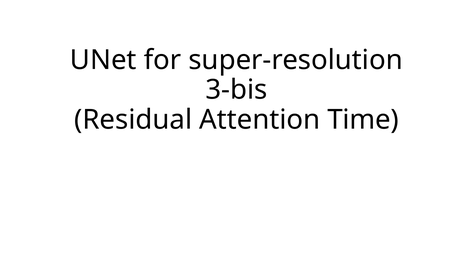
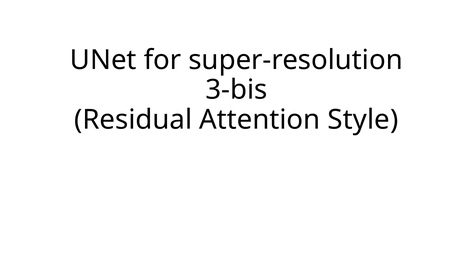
Time: Time -> Style
